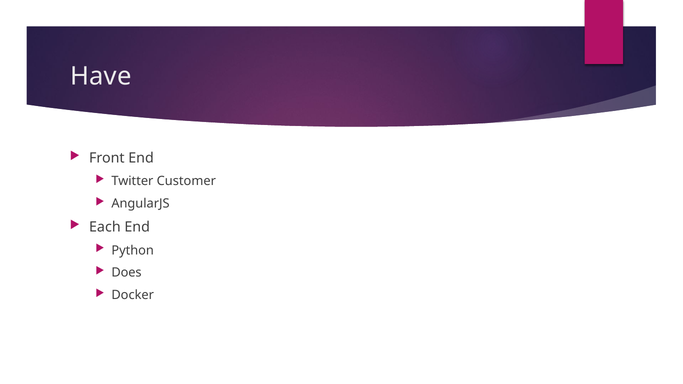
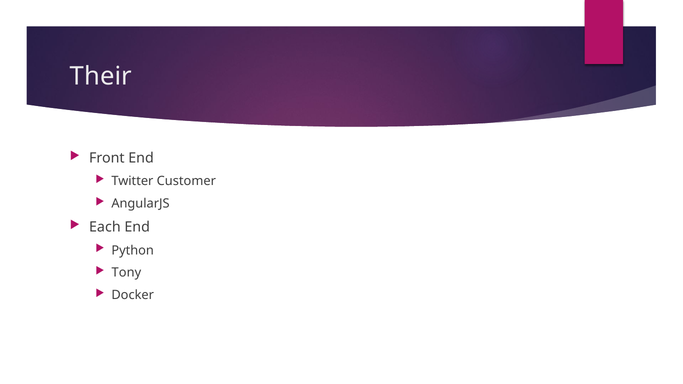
Have: Have -> Their
Does: Does -> Tony
